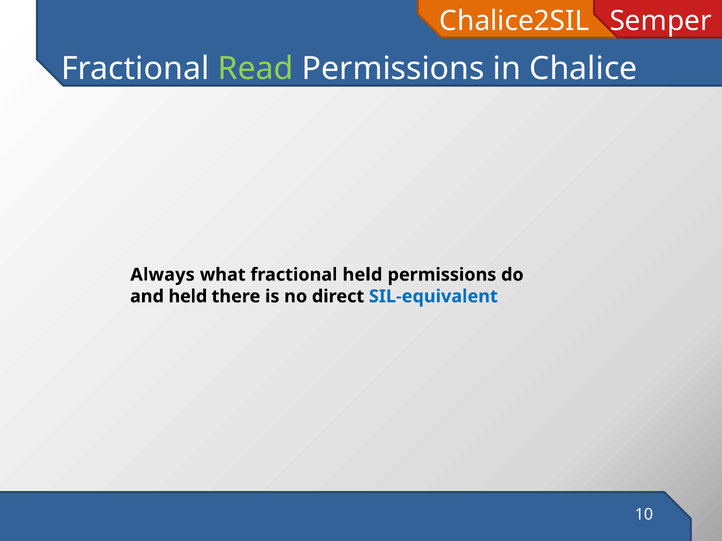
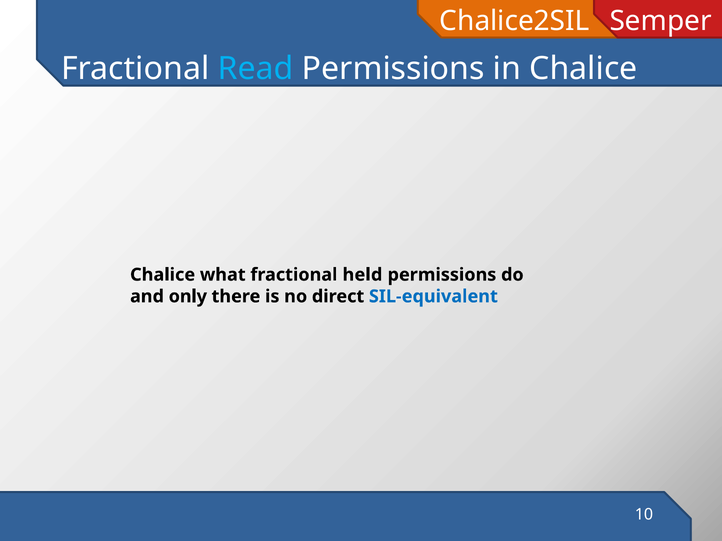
Read colour: light green -> light blue
Always at (163, 275): Always -> Chalice
and held: held -> only
